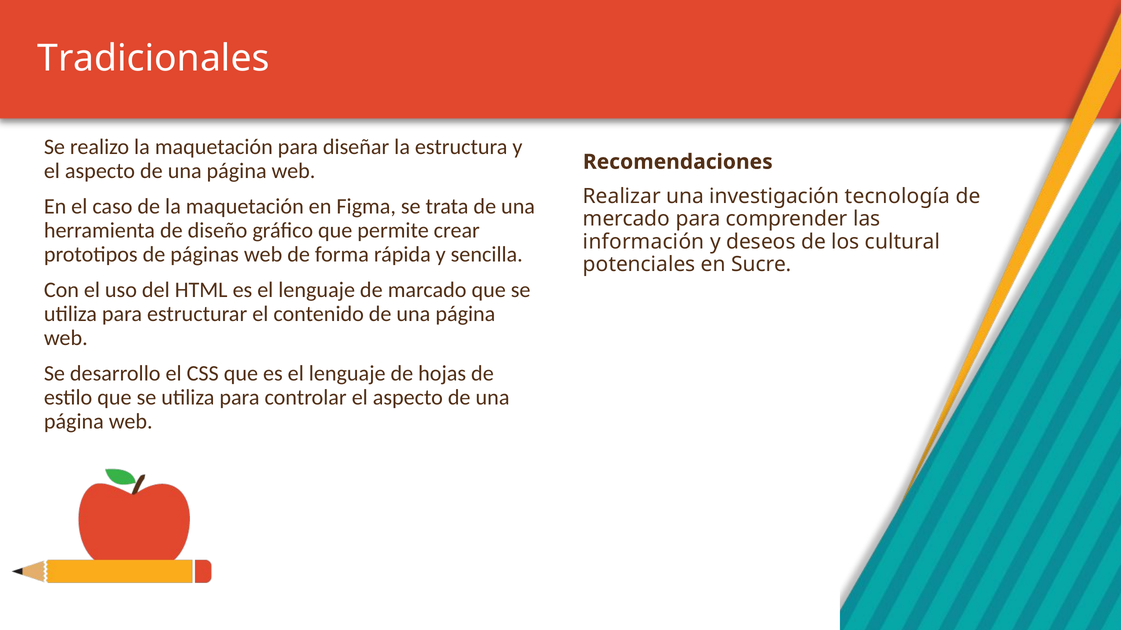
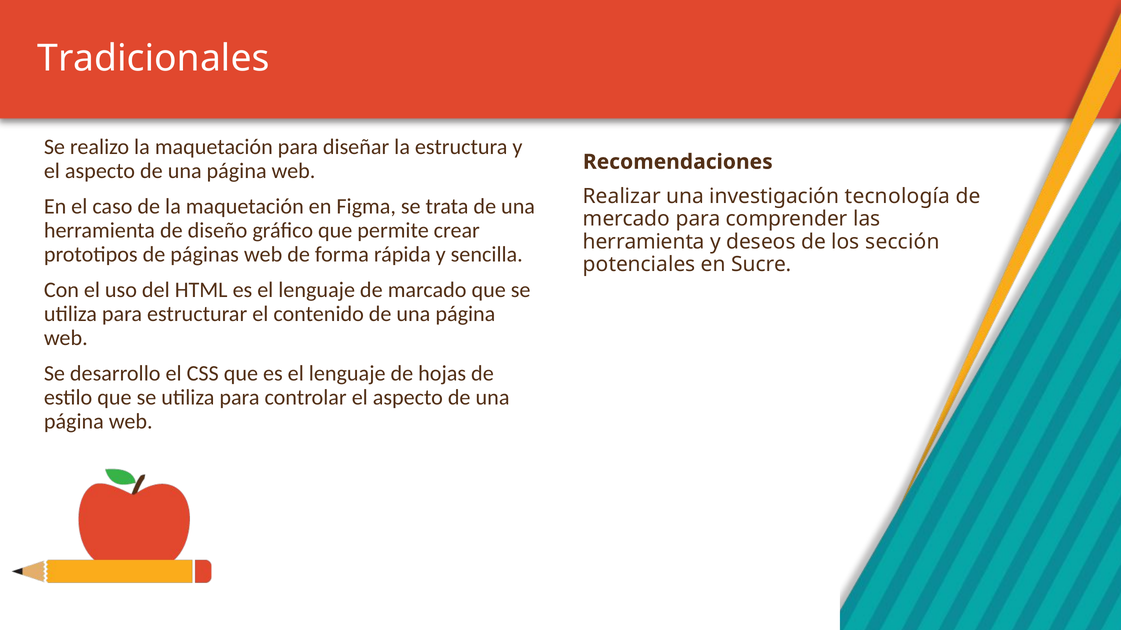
información at (644, 242): información -> herramienta
cultural: cultural -> sección
